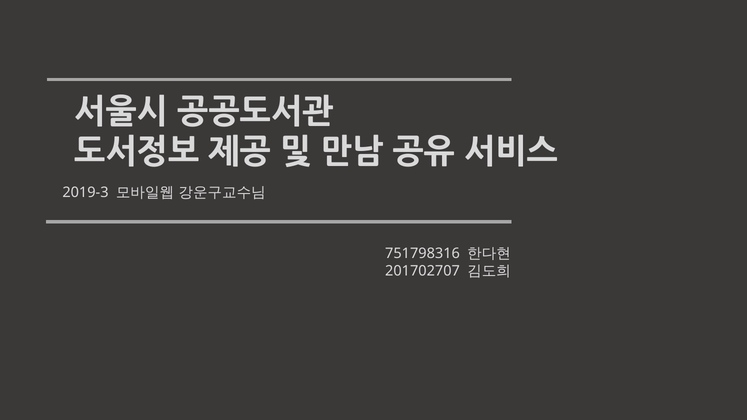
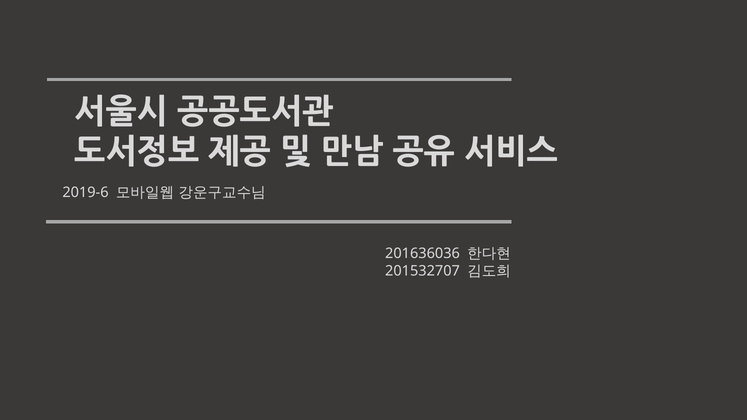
2019-3: 2019-3 -> 2019-6
751798316: 751798316 -> 201636036
201702707: 201702707 -> 201532707
